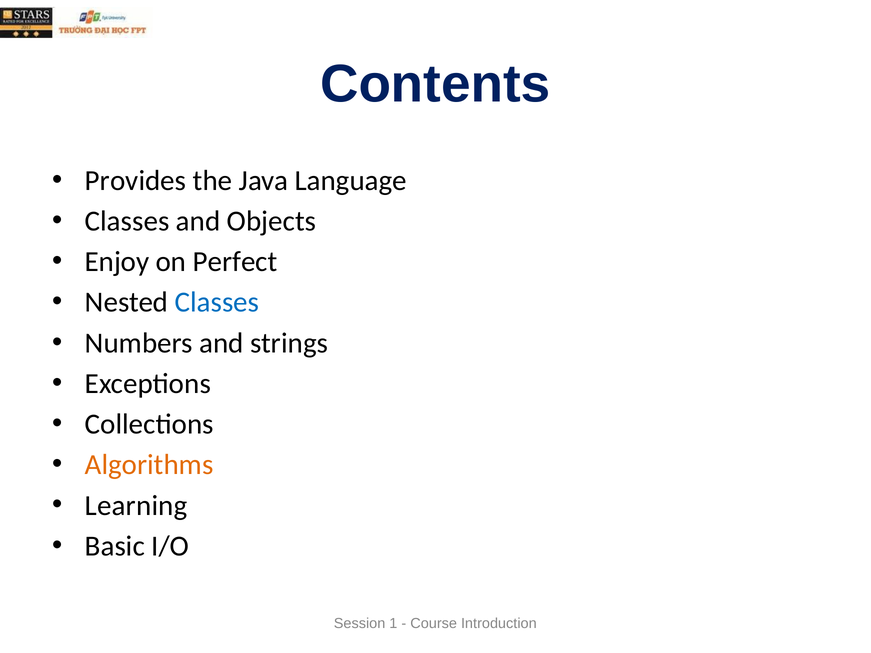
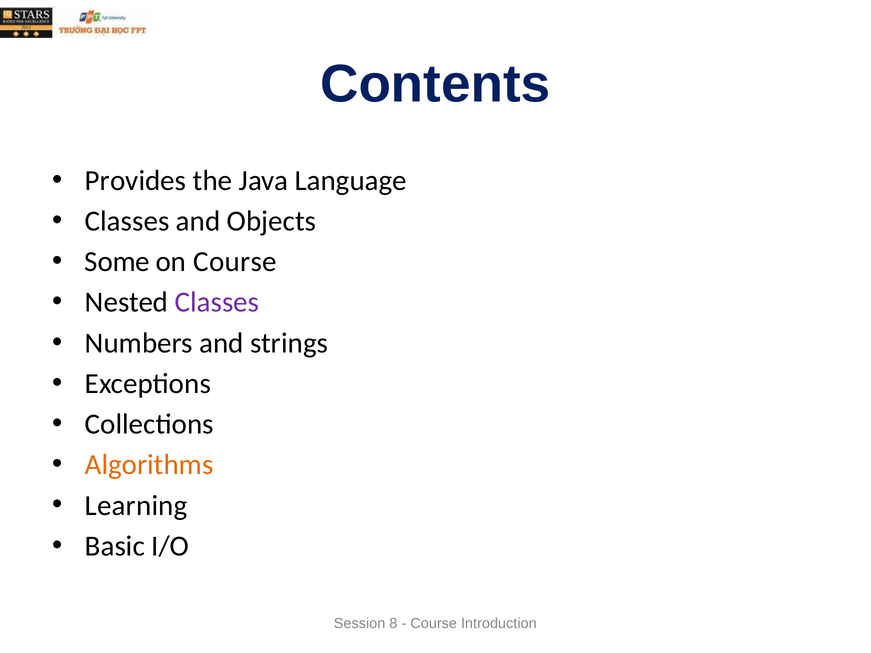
Enjoy: Enjoy -> Some
on Perfect: Perfect -> Course
Classes at (217, 303) colour: blue -> purple
1: 1 -> 8
